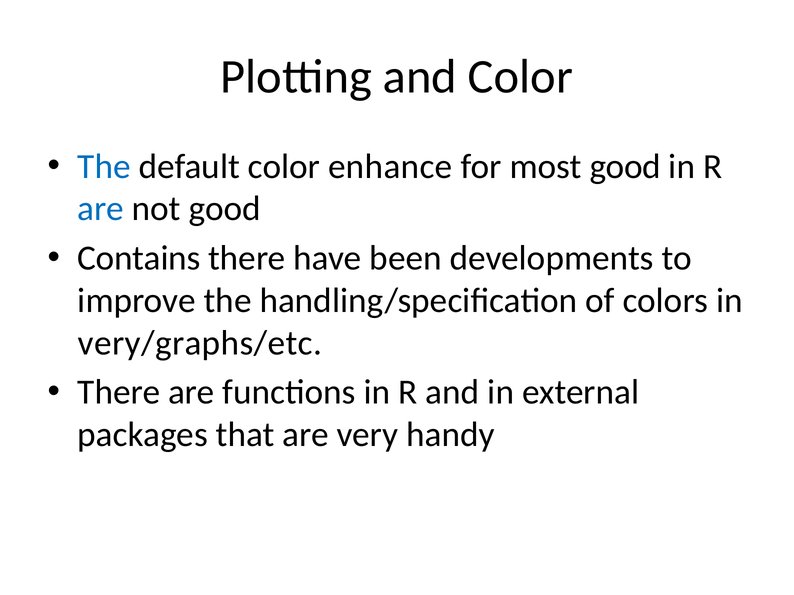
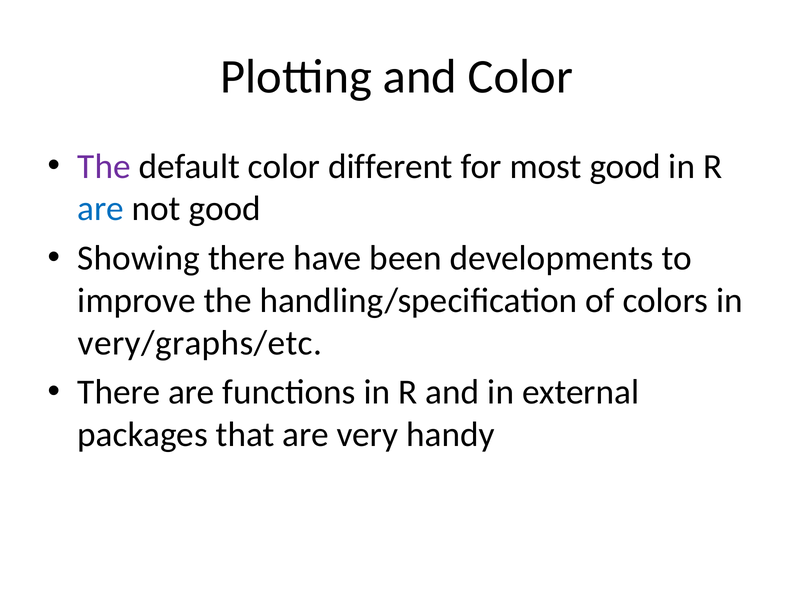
The at (104, 167) colour: blue -> purple
enhance: enhance -> different
Contains: Contains -> Showing
